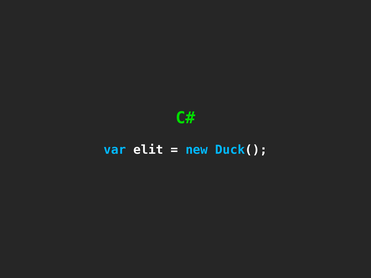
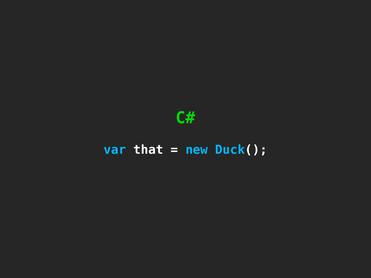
elit: elit -> that
